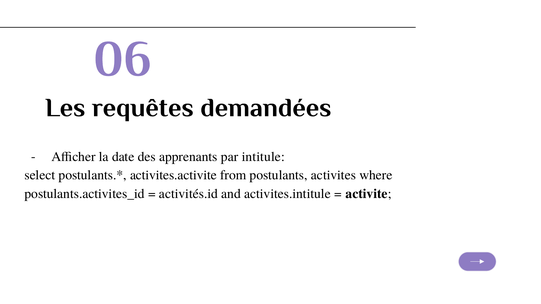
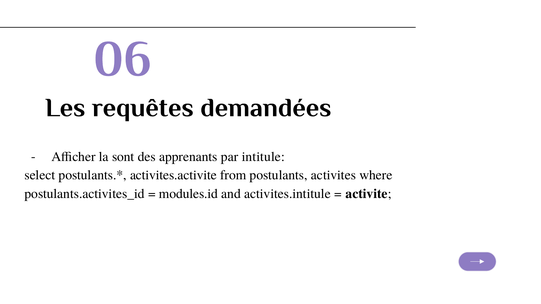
date: date -> sont
activités.id: activités.id -> modules.id
